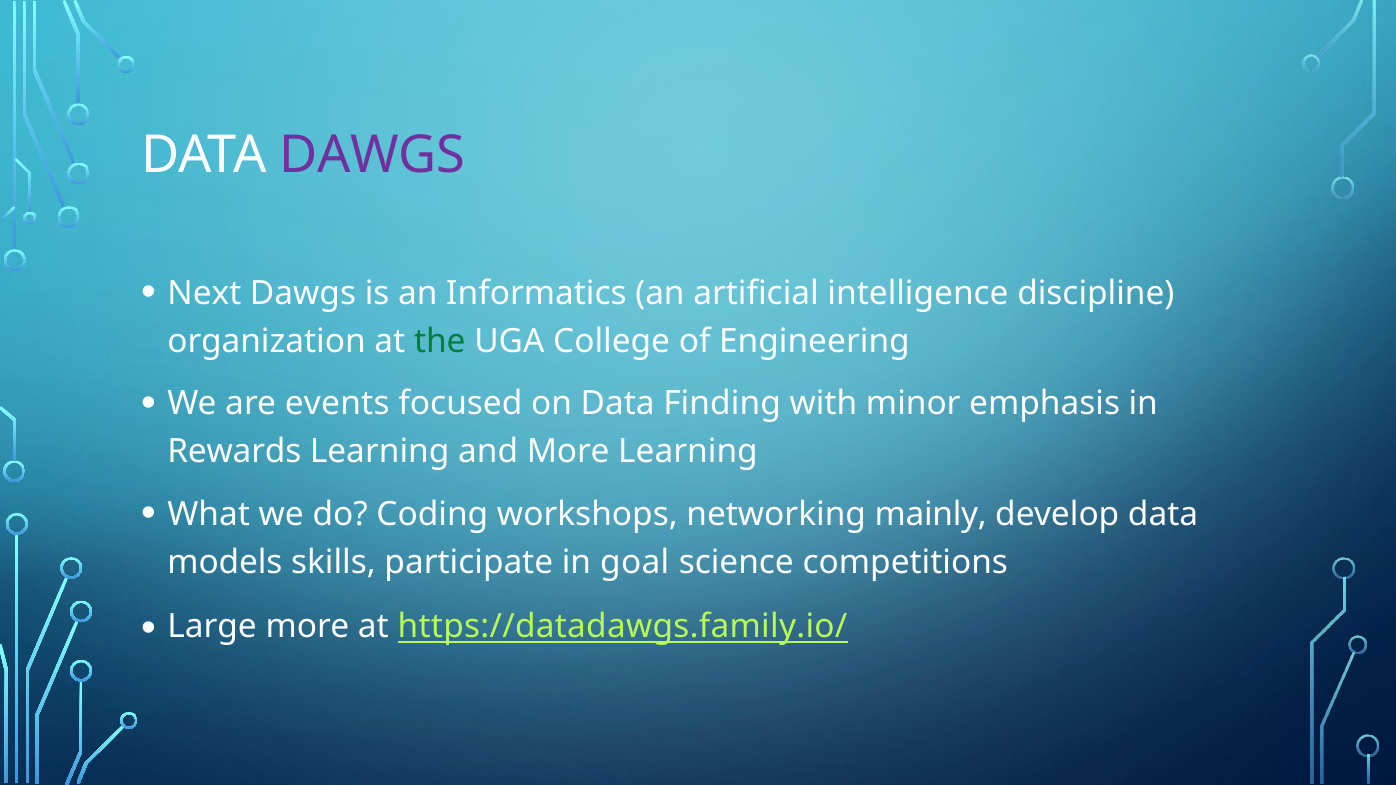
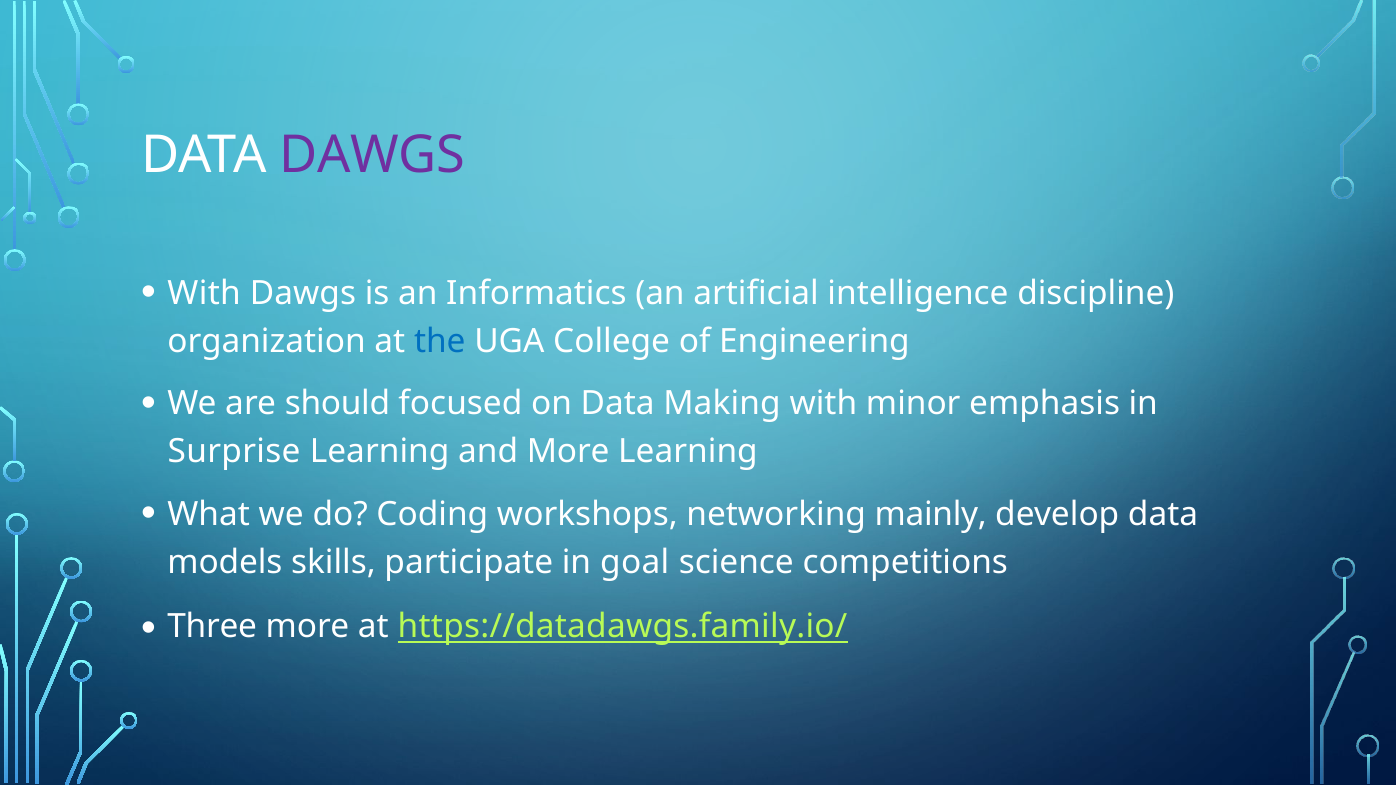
Next at (204, 293): Next -> With
the colour: green -> blue
events: events -> should
Finding: Finding -> Making
Rewards: Rewards -> Surprise
Large: Large -> Three
